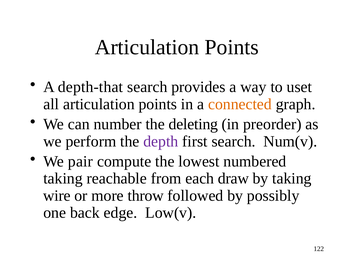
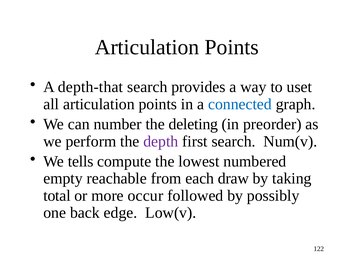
connected colour: orange -> blue
pair: pair -> tells
taking at (63, 178): taking -> empty
wire: wire -> total
throw: throw -> occur
